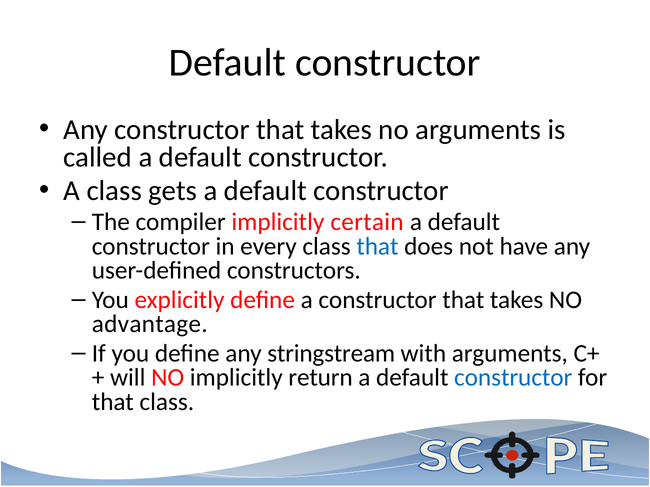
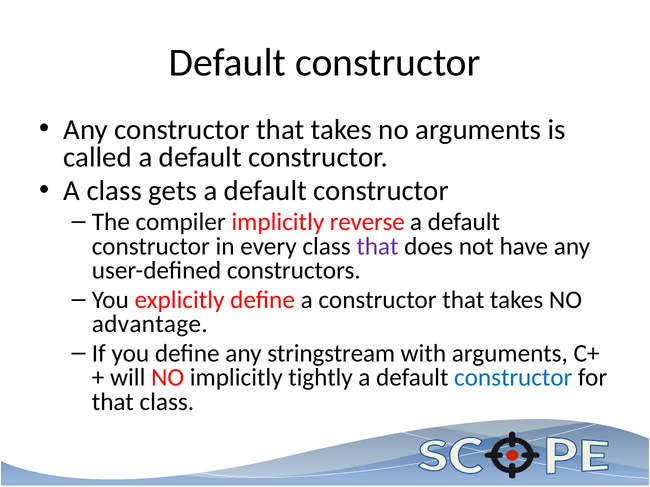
certain: certain -> reverse
that at (377, 246) colour: blue -> purple
return: return -> tightly
